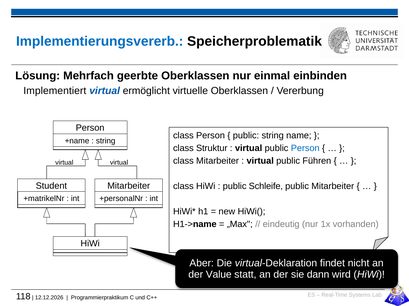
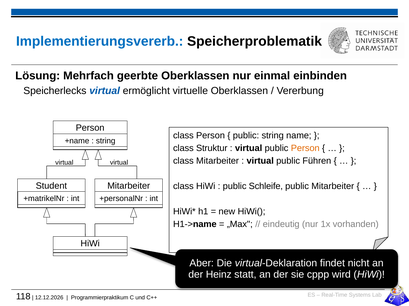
Implementiert: Implementiert -> Speicherlecks
Person at (305, 148) colour: blue -> orange
Value: Value -> Heinz
dann: dann -> cppp
